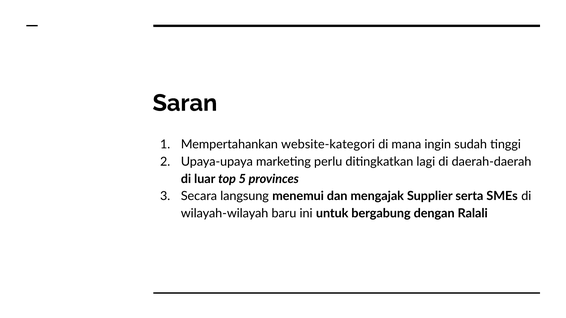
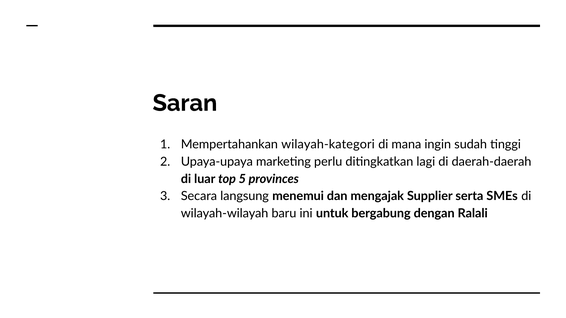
website-kategori: website-kategori -> wilayah-kategori
